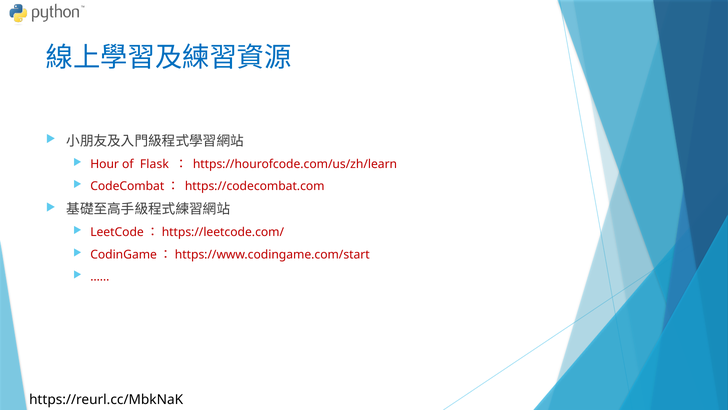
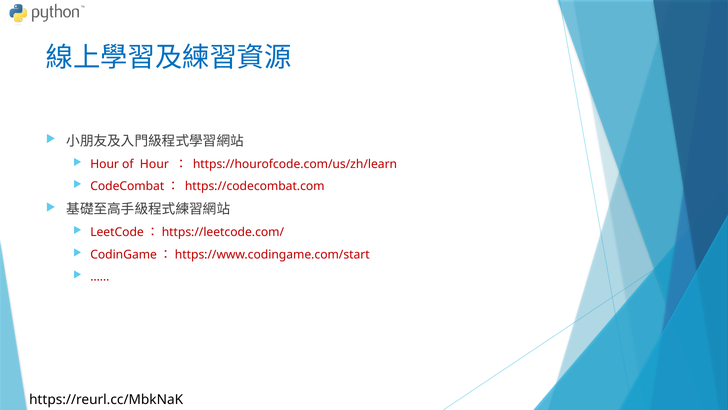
of Flask: Flask -> Hour
